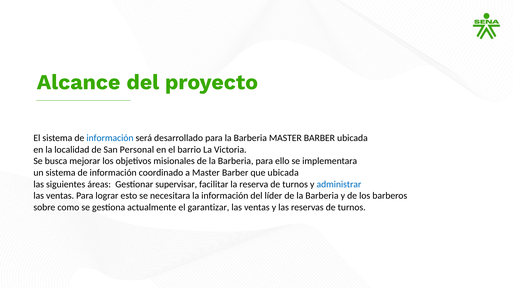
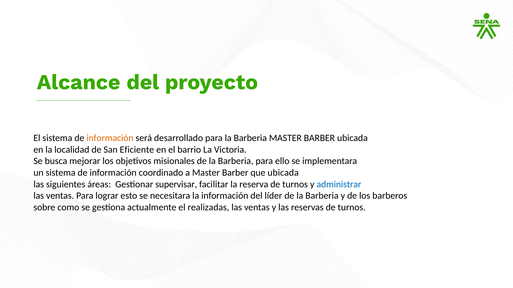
información at (110, 138) colour: blue -> orange
Personal: Personal -> Eficiente
garantizar: garantizar -> realizadas
